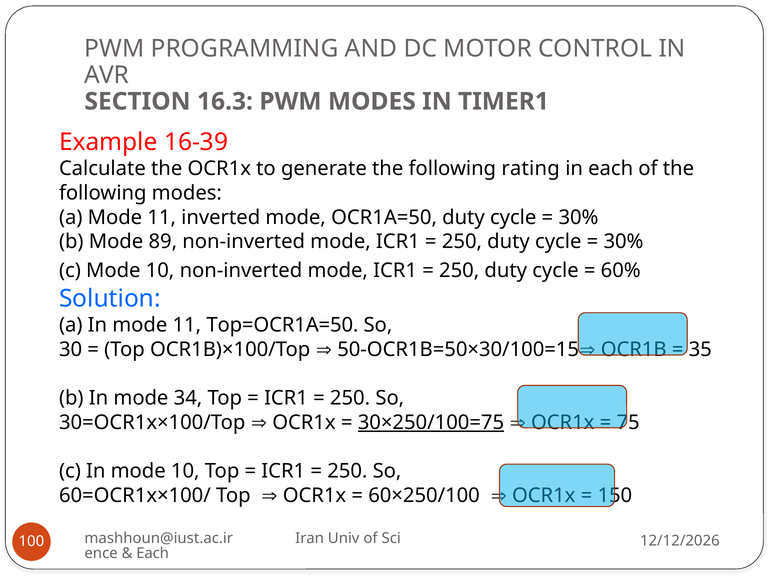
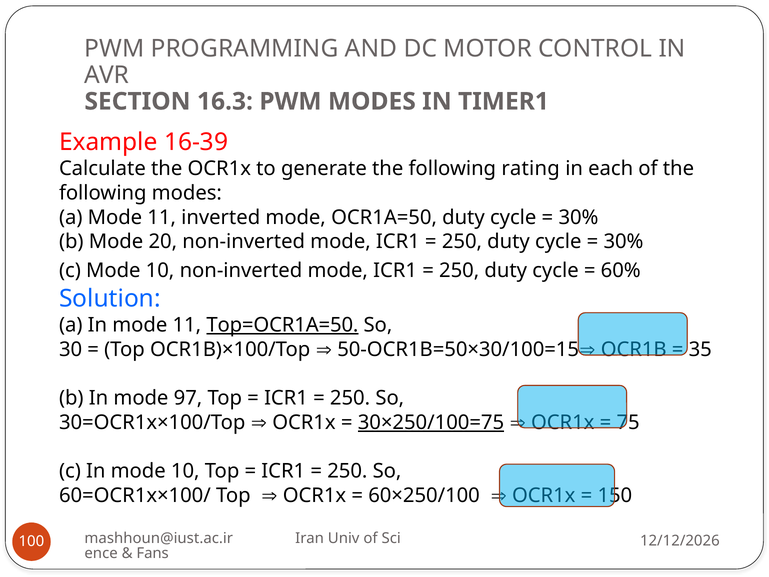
89: 89 -> 20
Top=OCR1A=50 underline: none -> present
34: 34 -> 97
Each at (153, 553): Each -> Fans
